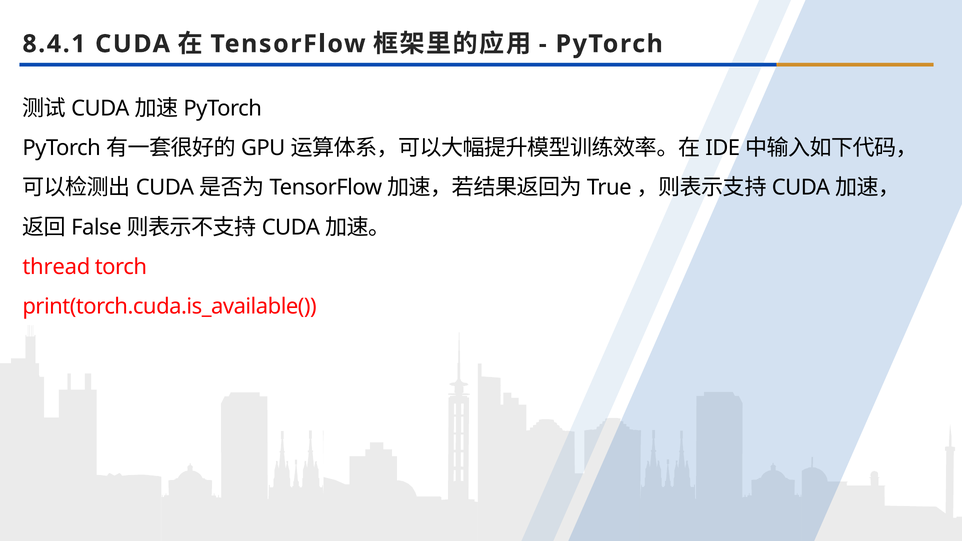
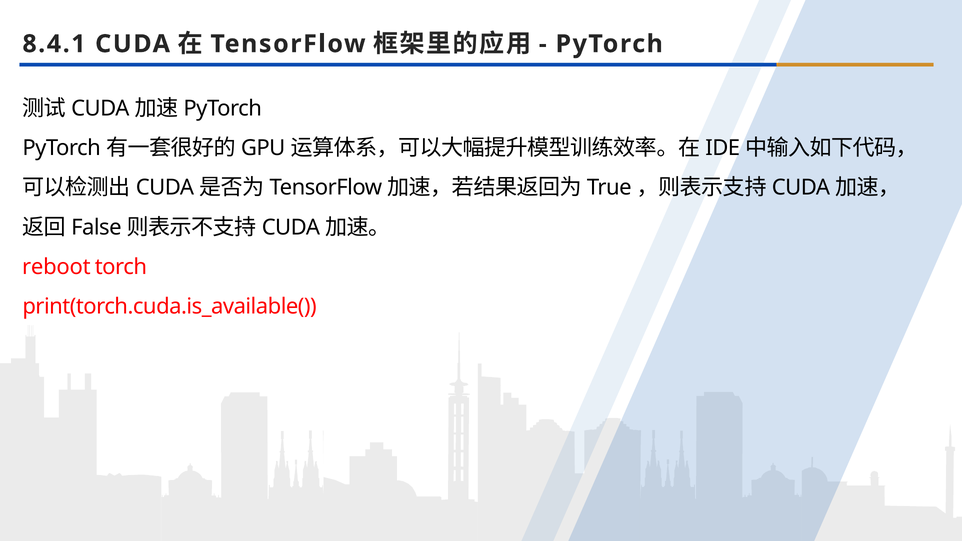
thread: thread -> reboot
